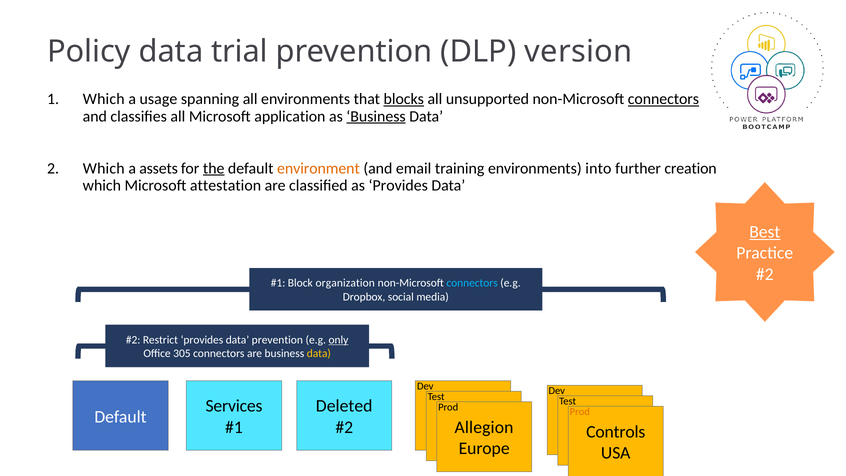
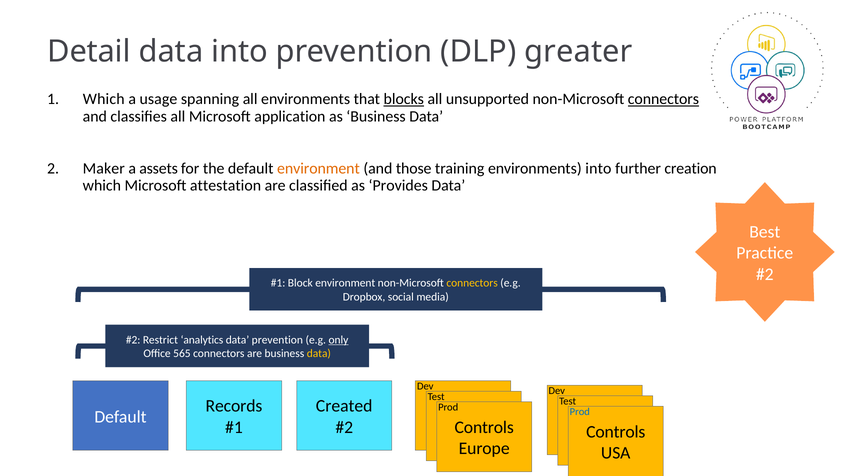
Policy: Policy -> Detail
data trial: trial -> into
version: version -> greater
Business at (376, 116) underline: present -> none
2 Which: Which -> Maker
the underline: present -> none
email: email -> those
Best underline: present -> none
Block organization: organization -> environment
connectors at (472, 283) colour: light blue -> yellow
Restrict provides: provides -> analytics
305: 305 -> 565
Services: Services -> Records
Deleted: Deleted -> Created
Prod at (580, 412) colour: orange -> blue
Allegion at (484, 427): Allegion -> Controls
